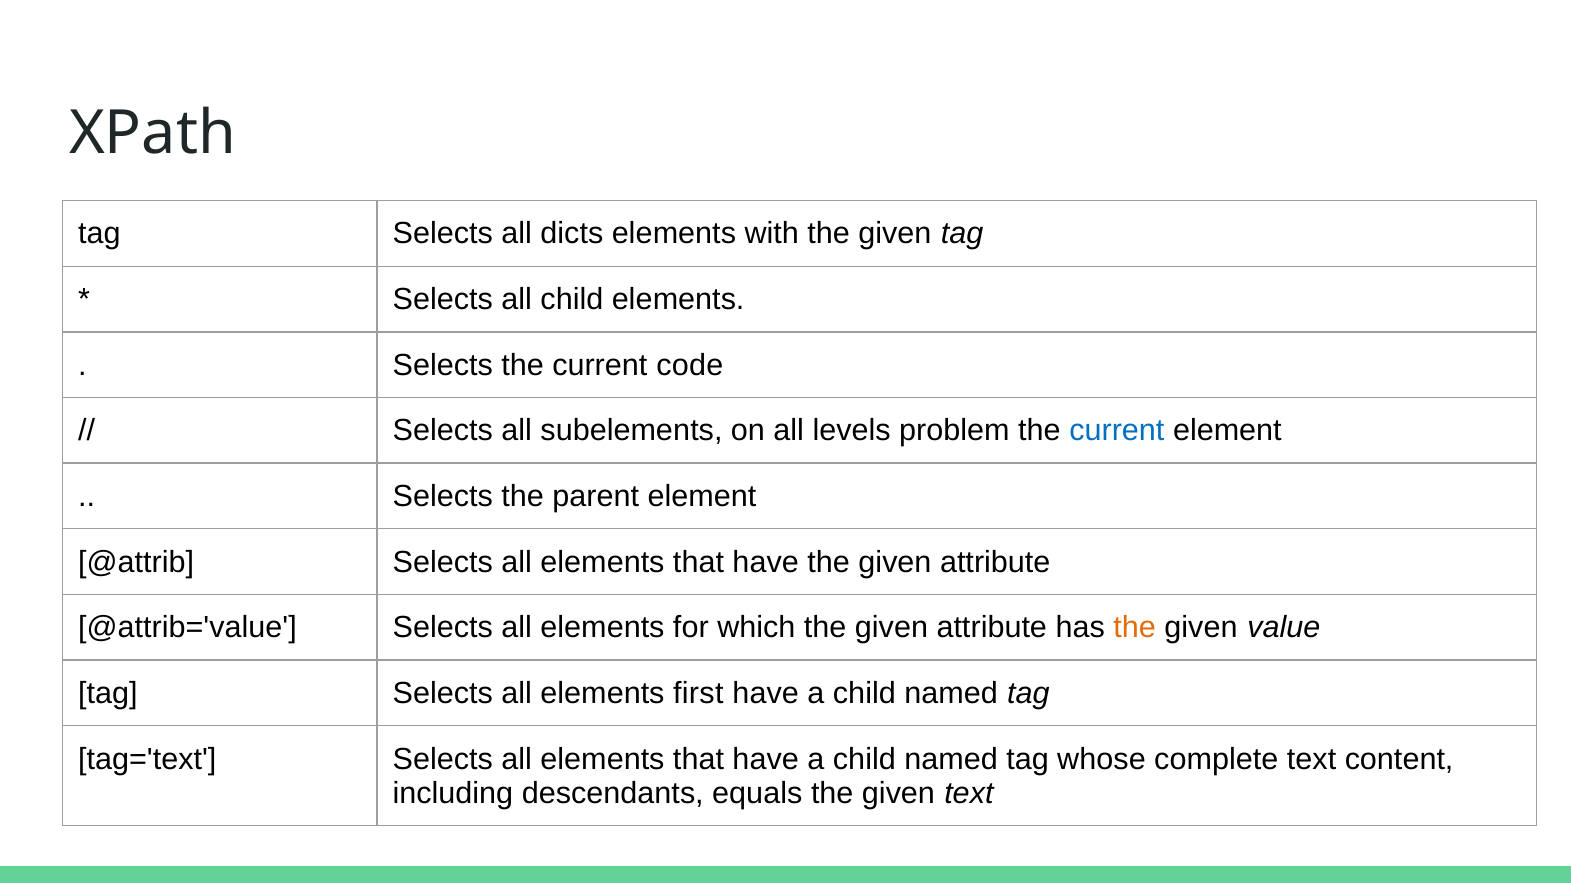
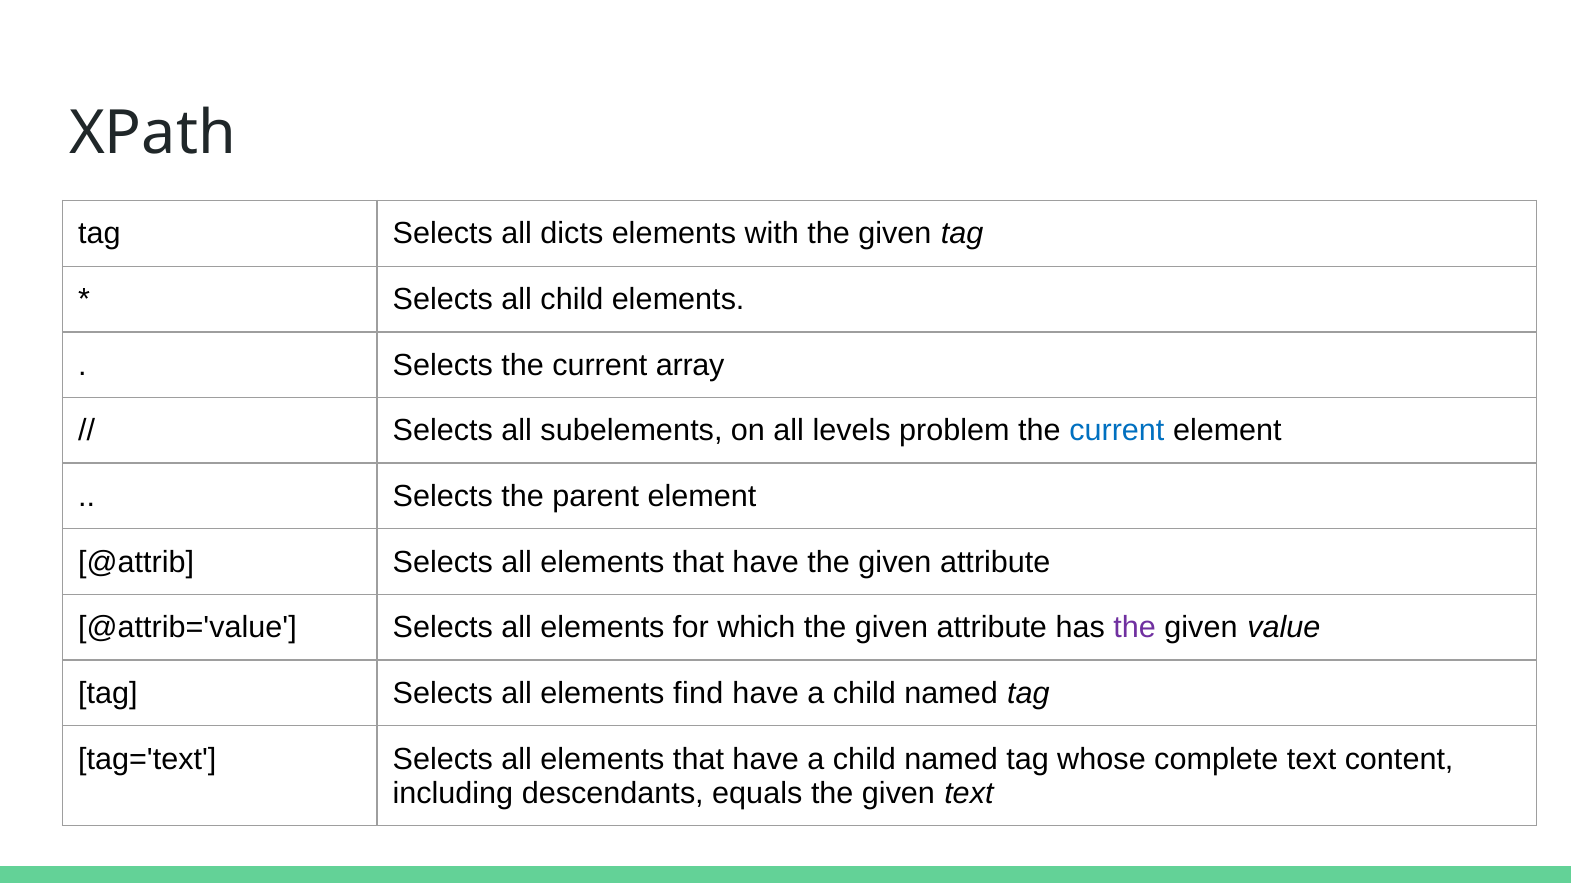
code: code -> array
the at (1135, 628) colour: orange -> purple
first: first -> find
